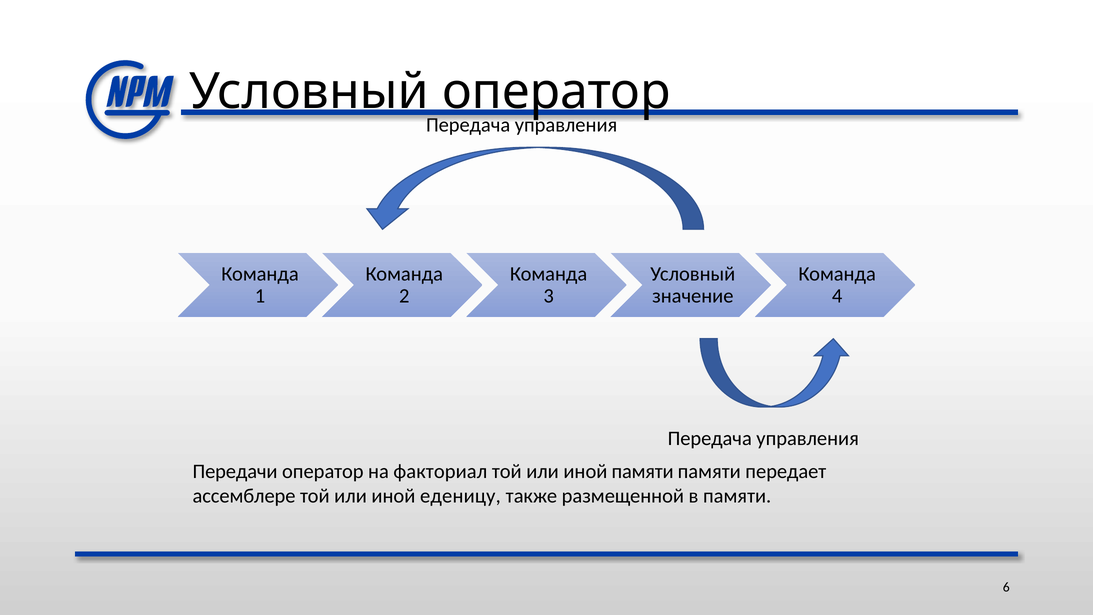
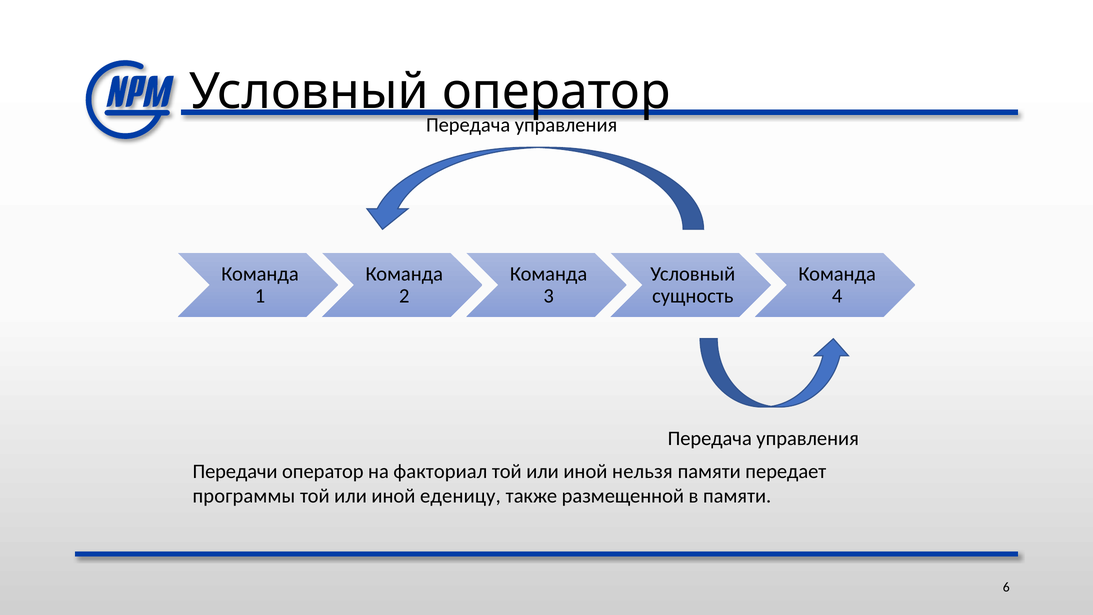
значение: значение -> сущность
иной памяти: памяти -> нельзя
ассемблере: ассемблере -> программы
